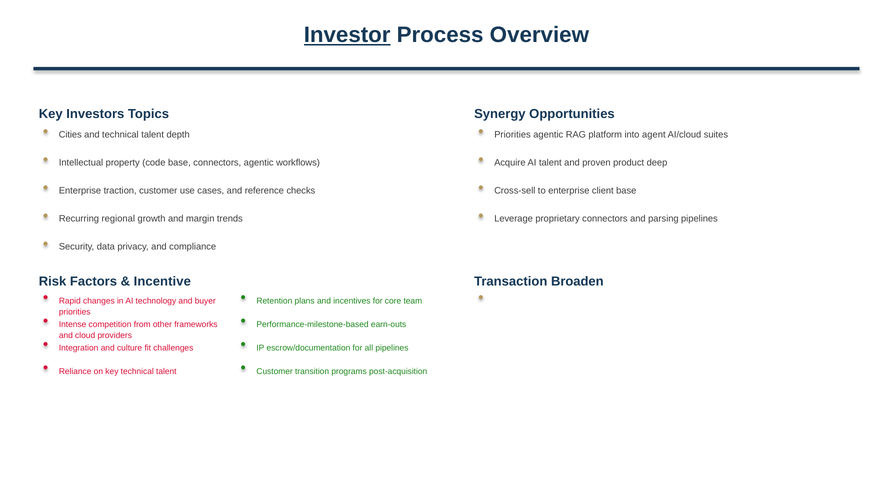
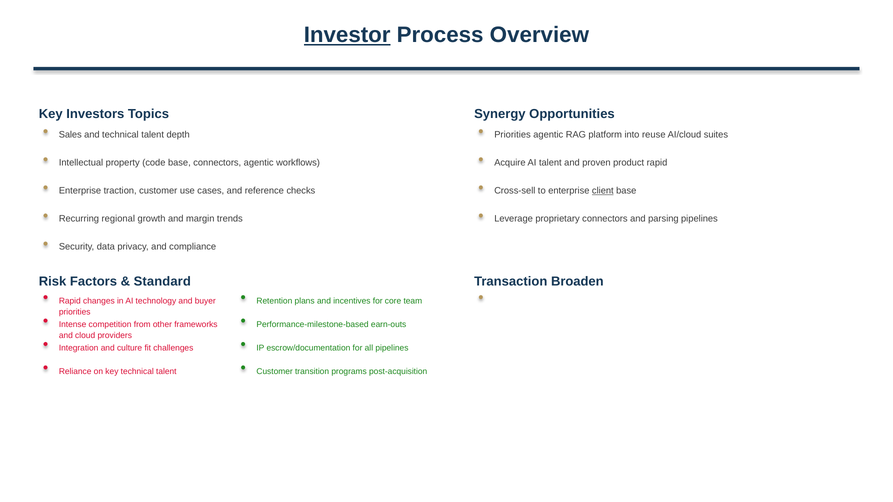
Cities: Cities -> Sales
agent: agent -> reuse
product deep: deep -> rapid
client underline: none -> present
Incentive: Incentive -> Standard
